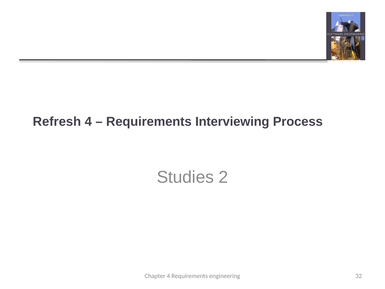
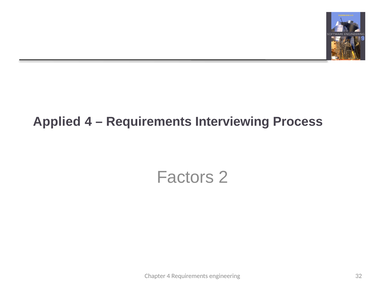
Refresh: Refresh -> Applied
Studies: Studies -> Factors
